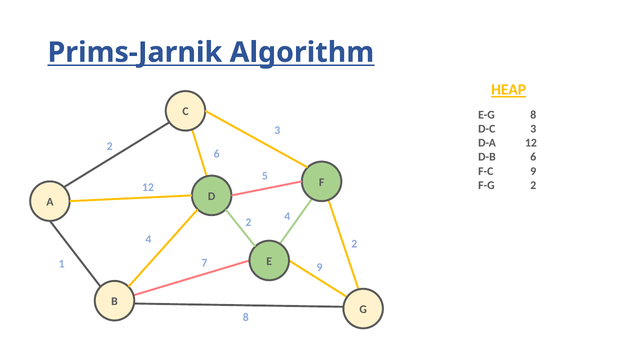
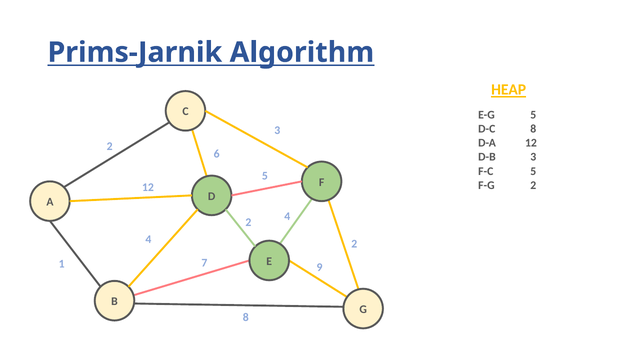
E-G 8: 8 -> 5
D-C 3: 3 -> 8
D-B 6: 6 -> 3
F-C 9: 9 -> 5
